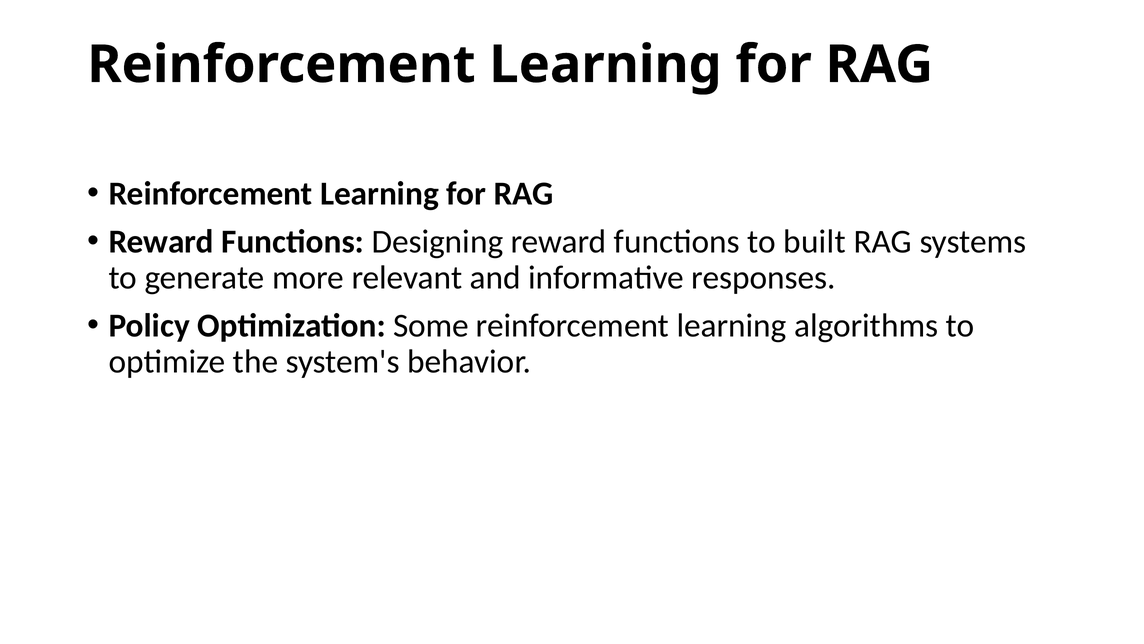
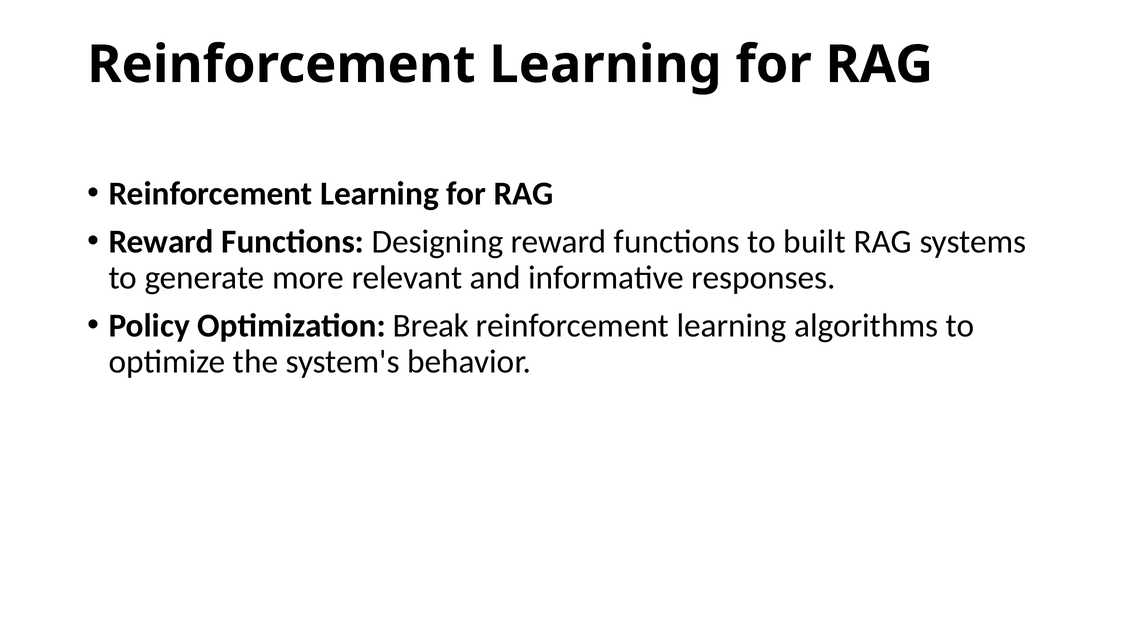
Some: Some -> Break
